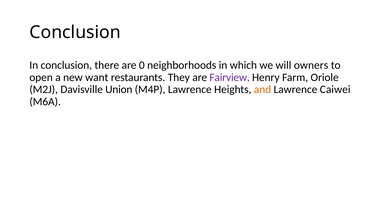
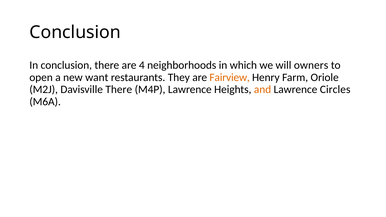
0: 0 -> 4
Fairview colour: purple -> orange
Davisville Union: Union -> There
Caiwei: Caiwei -> Circles
